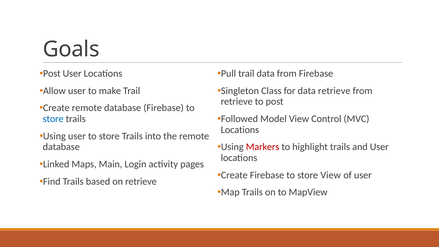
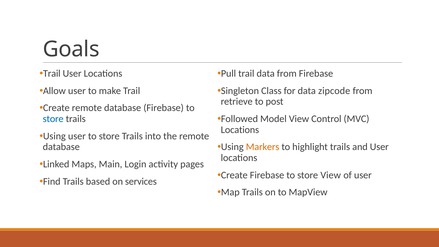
Post at (52, 73): Post -> Trail
data retrieve: retrieve -> zipcode
Markers colour: red -> orange
on retrieve: retrieve -> services
